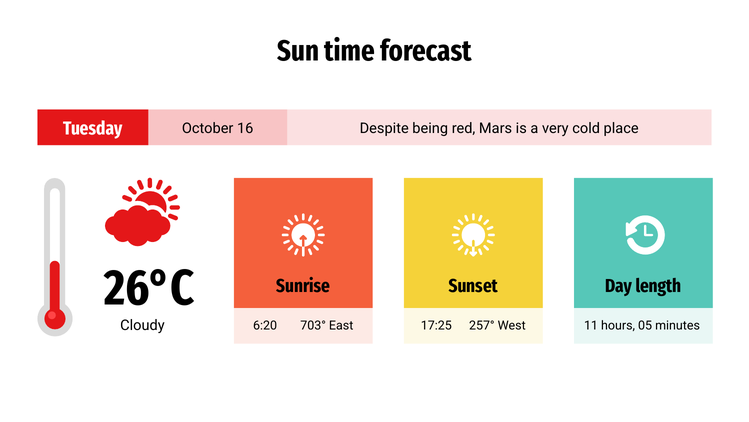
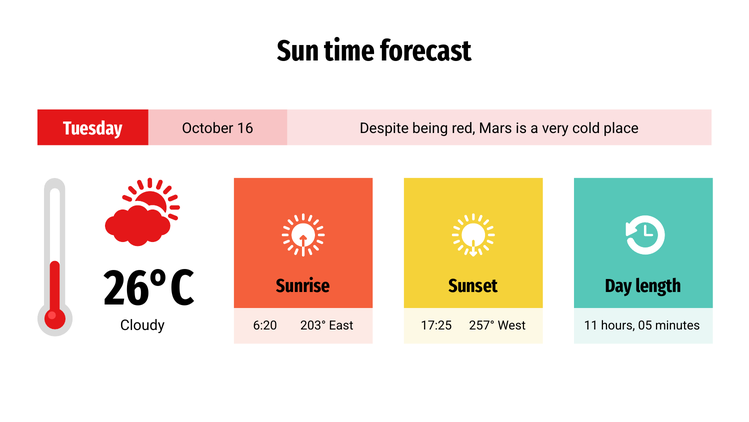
703°: 703° -> 203°
